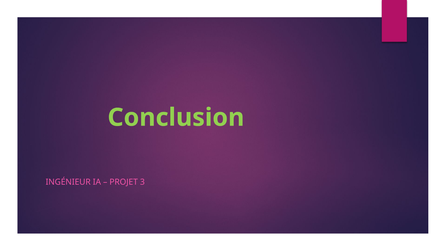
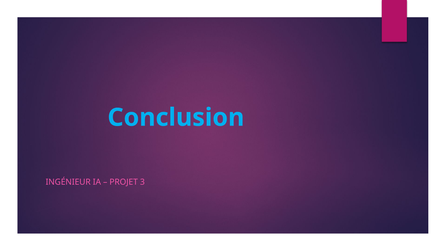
Conclusion colour: light green -> light blue
